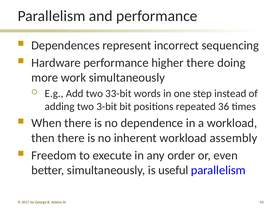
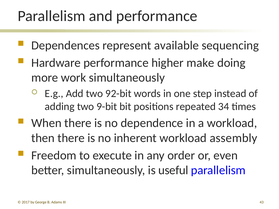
incorrect: incorrect -> available
higher there: there -> make
33-bit: 33-bit -> 92-bit
3-bit: 3-bit -> 9-bit
36: 36 -> 34
